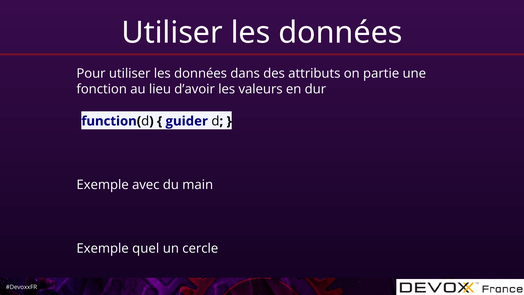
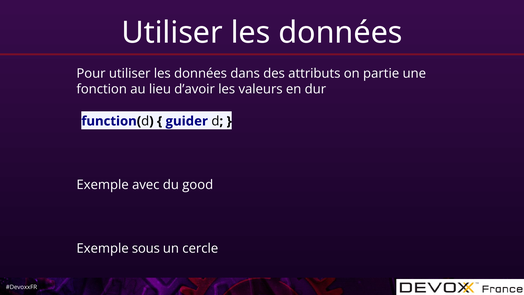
main: main -> good
quel: quel -> sous
